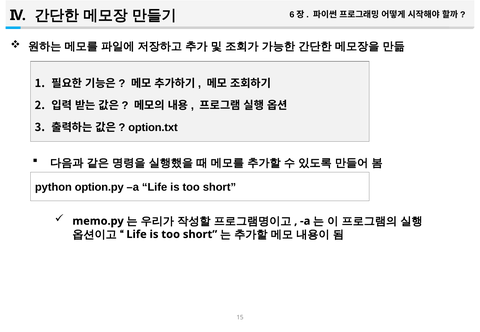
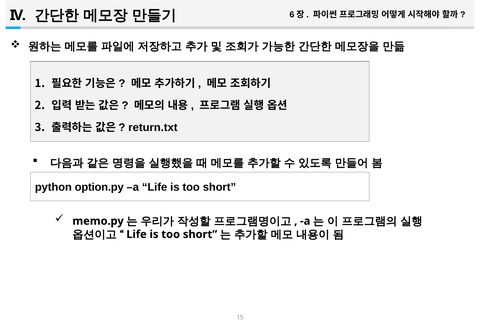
option.txt: option.txt -> return.txt
